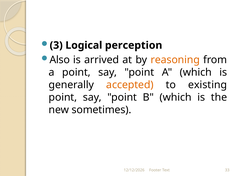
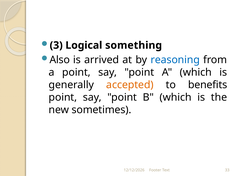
perception: perception -> something
reasoning colour: orange -> blue
existing: existing -> benefits
